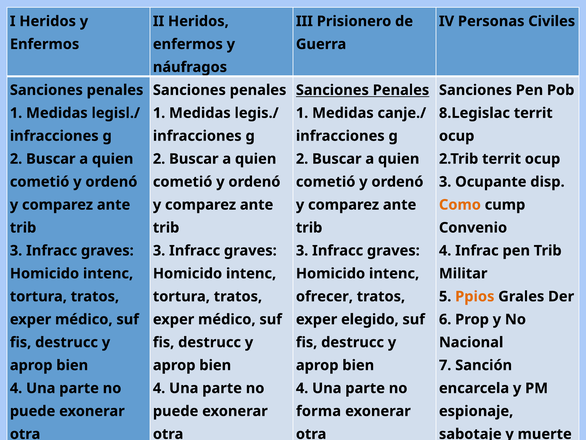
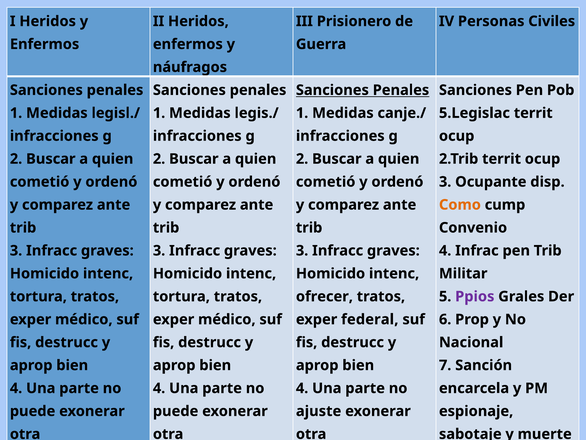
8.Legislac: 8.Legislac -> 5.Legislac
Ppios colour: orange -> purple
elegido: elegido -> federal
forma: forma -> ajuste
